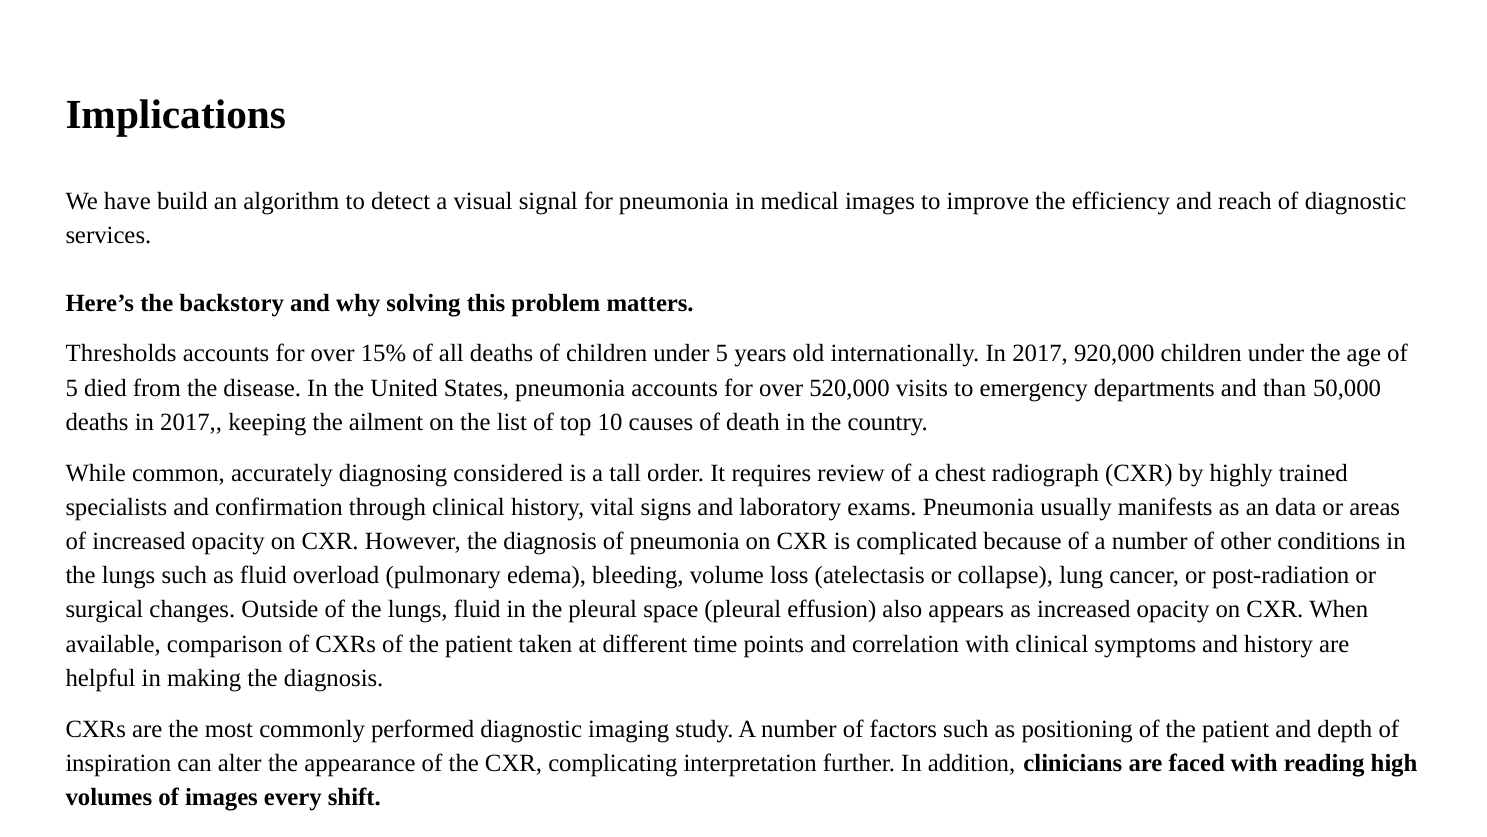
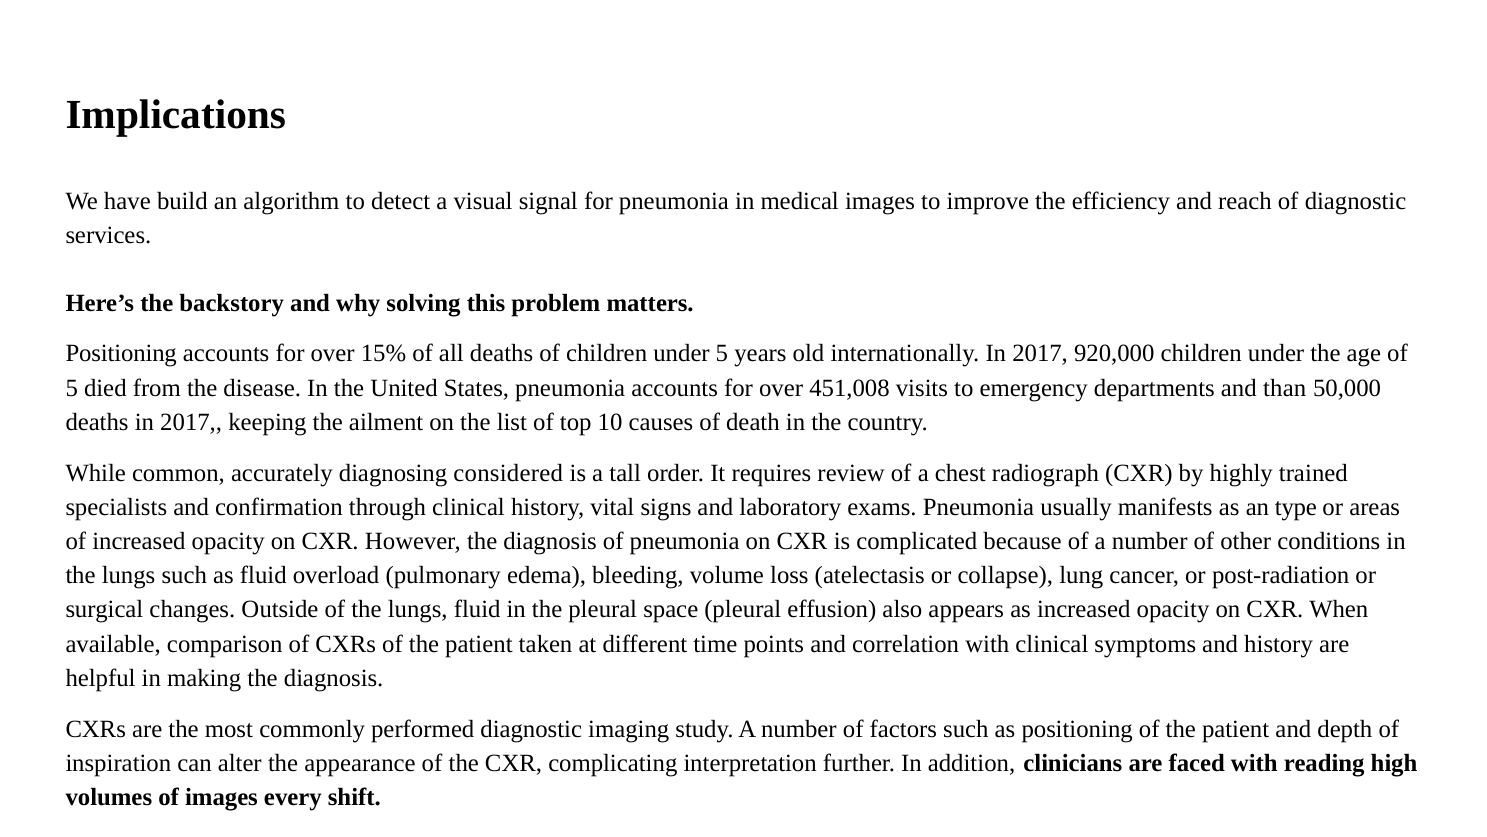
Thresholds at (121, 354): Thresholds -> Positioning
520,000: 520,000 -> 451,008
data: data -> type
